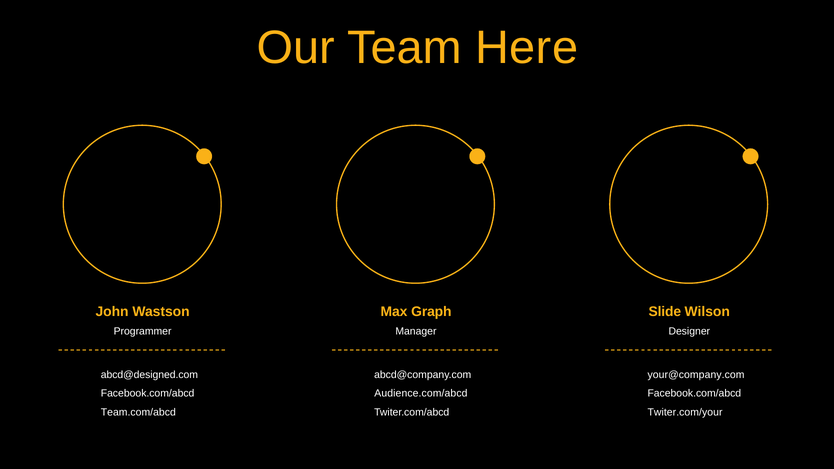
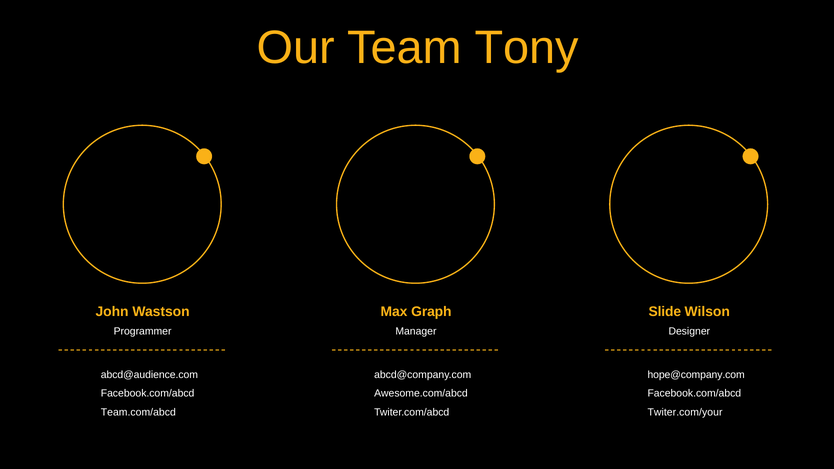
Here: Here -> Tony
abcd@designed.com: abcd@designed.com -> abcd@audience.com
your@company.com: your@company.com -> hope@company.com
Audience.com/abcd: Audience.com/abcd -> Awesome.com/abcd
